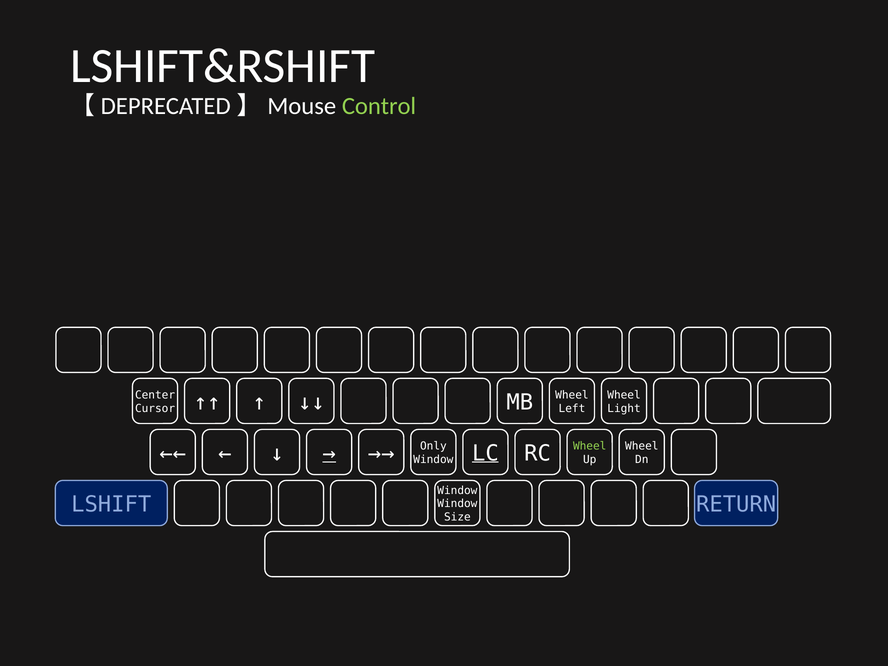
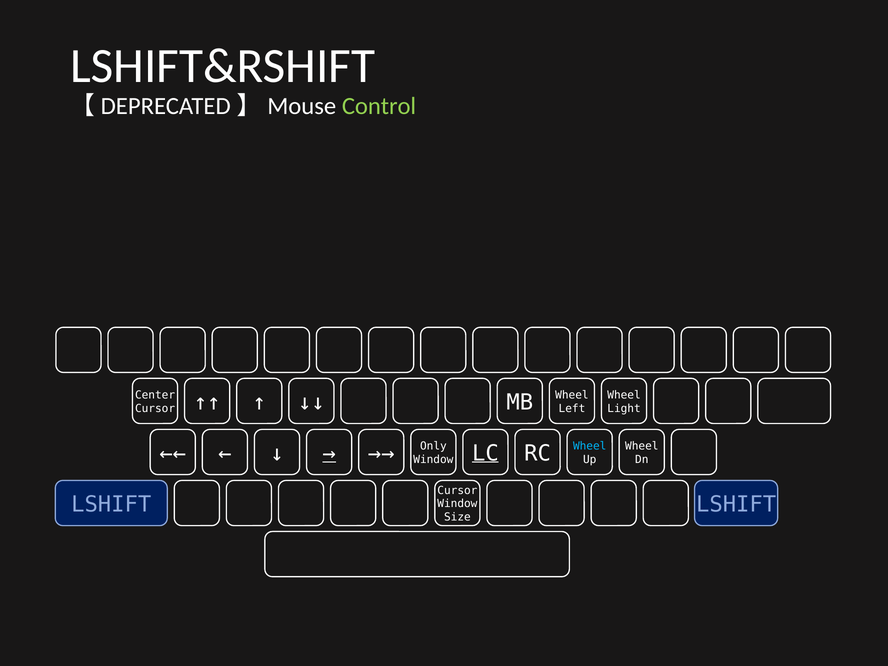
Wheel at (590, 446) colour: light green -> light blue
Window at (457, 490): Window -> Cursor
LSHIFT RETURN: RETURN -> LSHIFT
